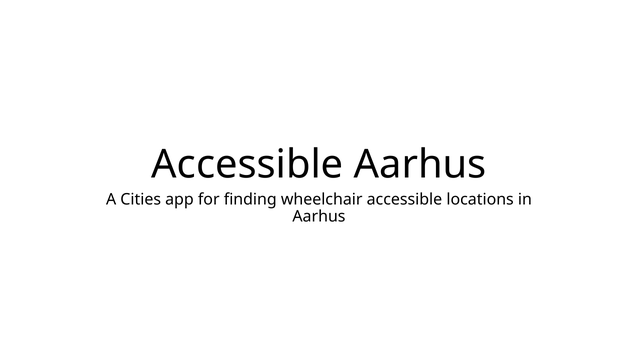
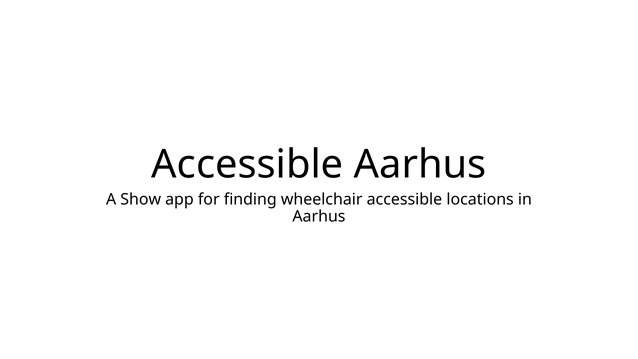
Cities: Cities -> Show
